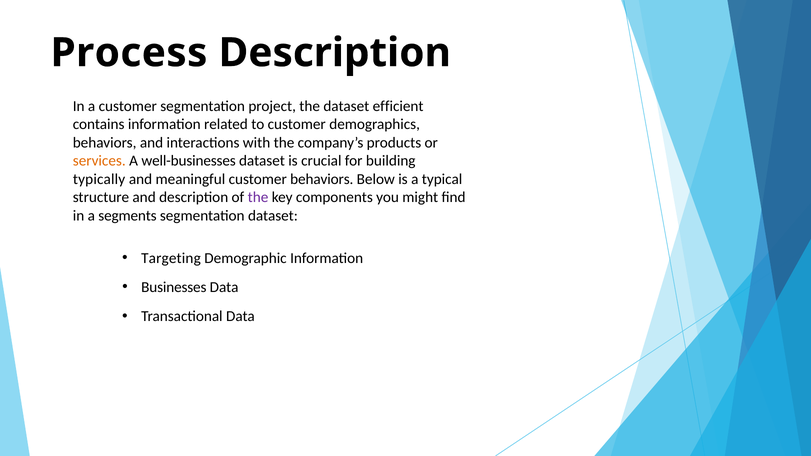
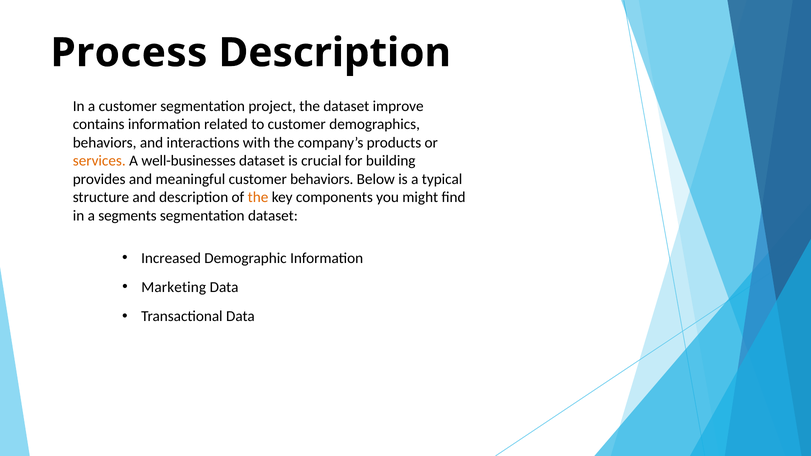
efficient: efficient -> improve
typically: typically -> provides
the at (258, 197) colour: purple -> orange
Targeting: Targeting -> Increased
Businesses: Businesses -> Marketing
